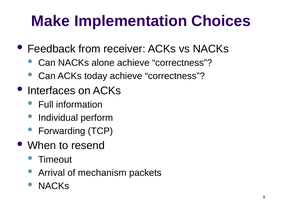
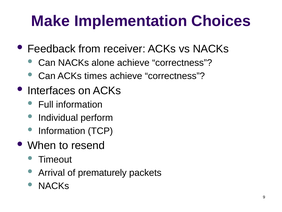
today: today -> times
Forwarding at (62, 131): Forwarding -> Information
mechanism: mechanism -> prematurely
